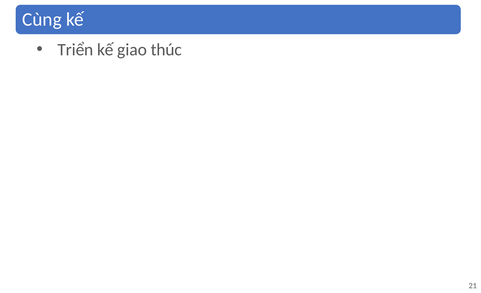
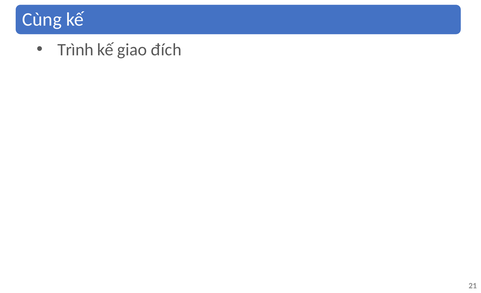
Triển: Triển -> Trình
thúc: thúc -> đích
